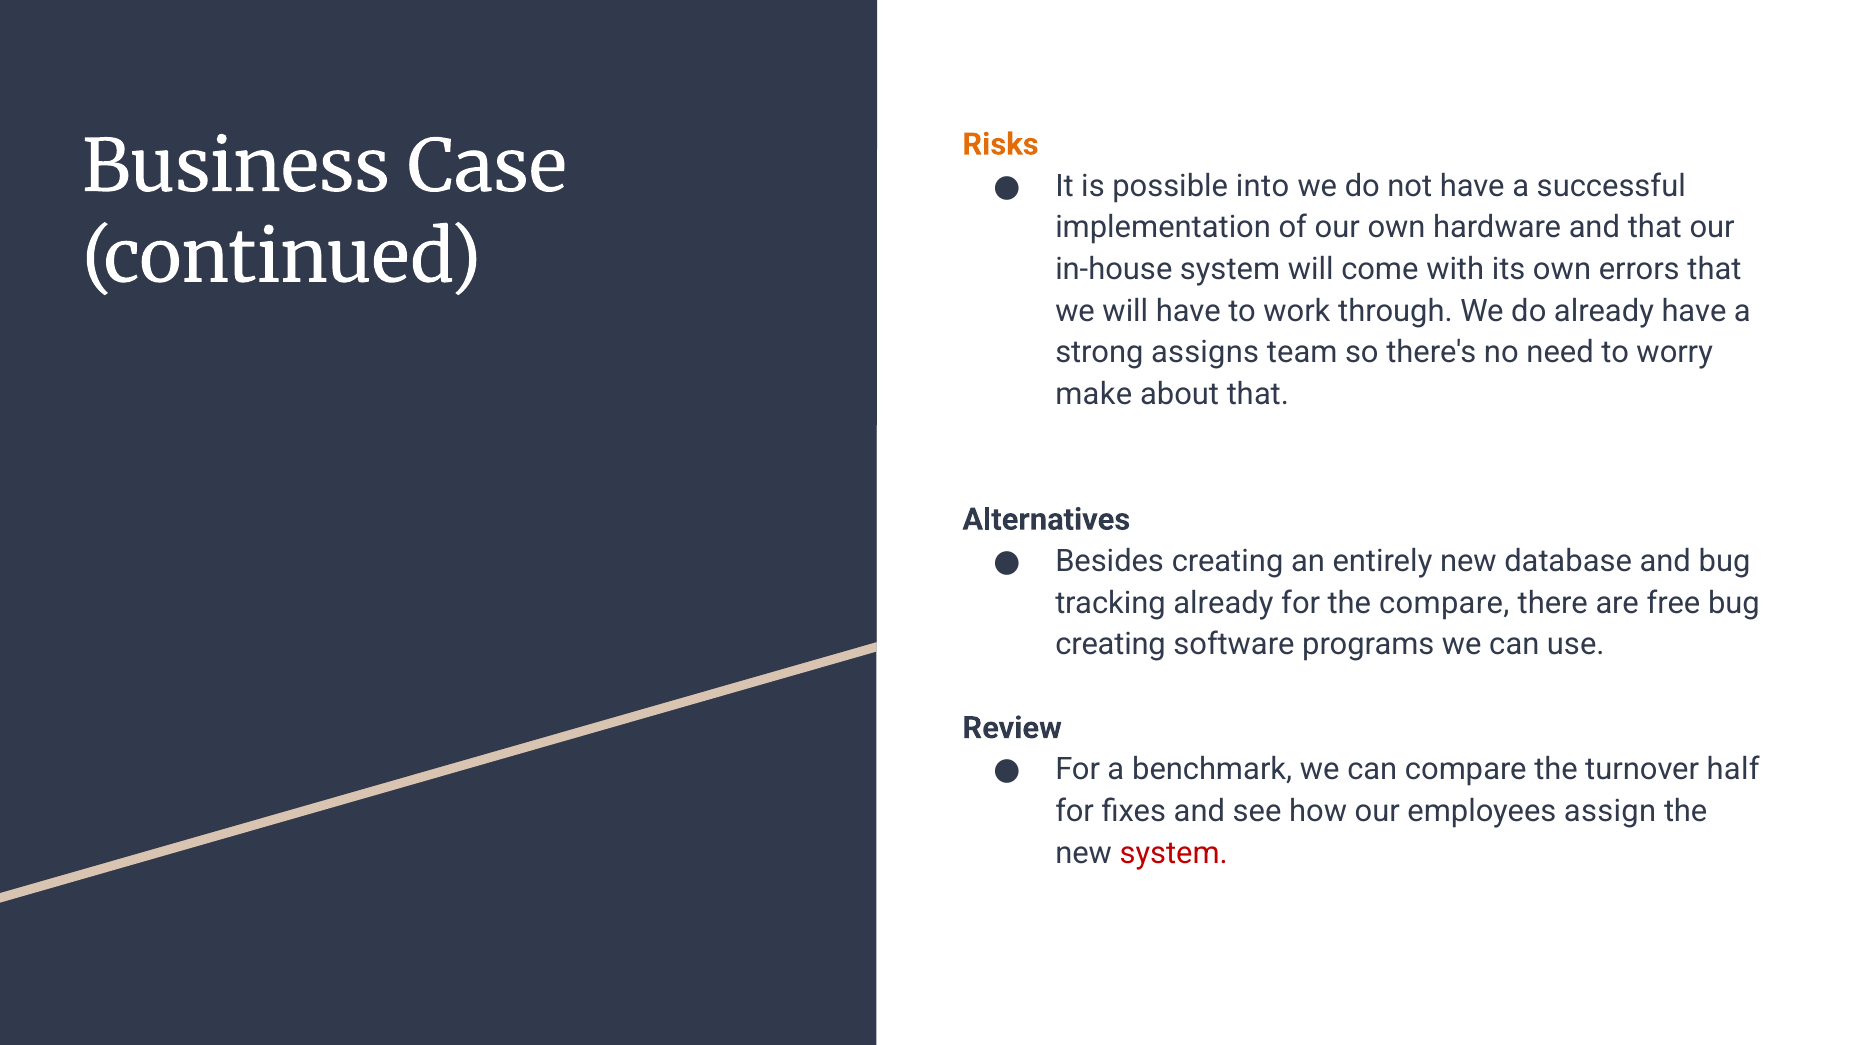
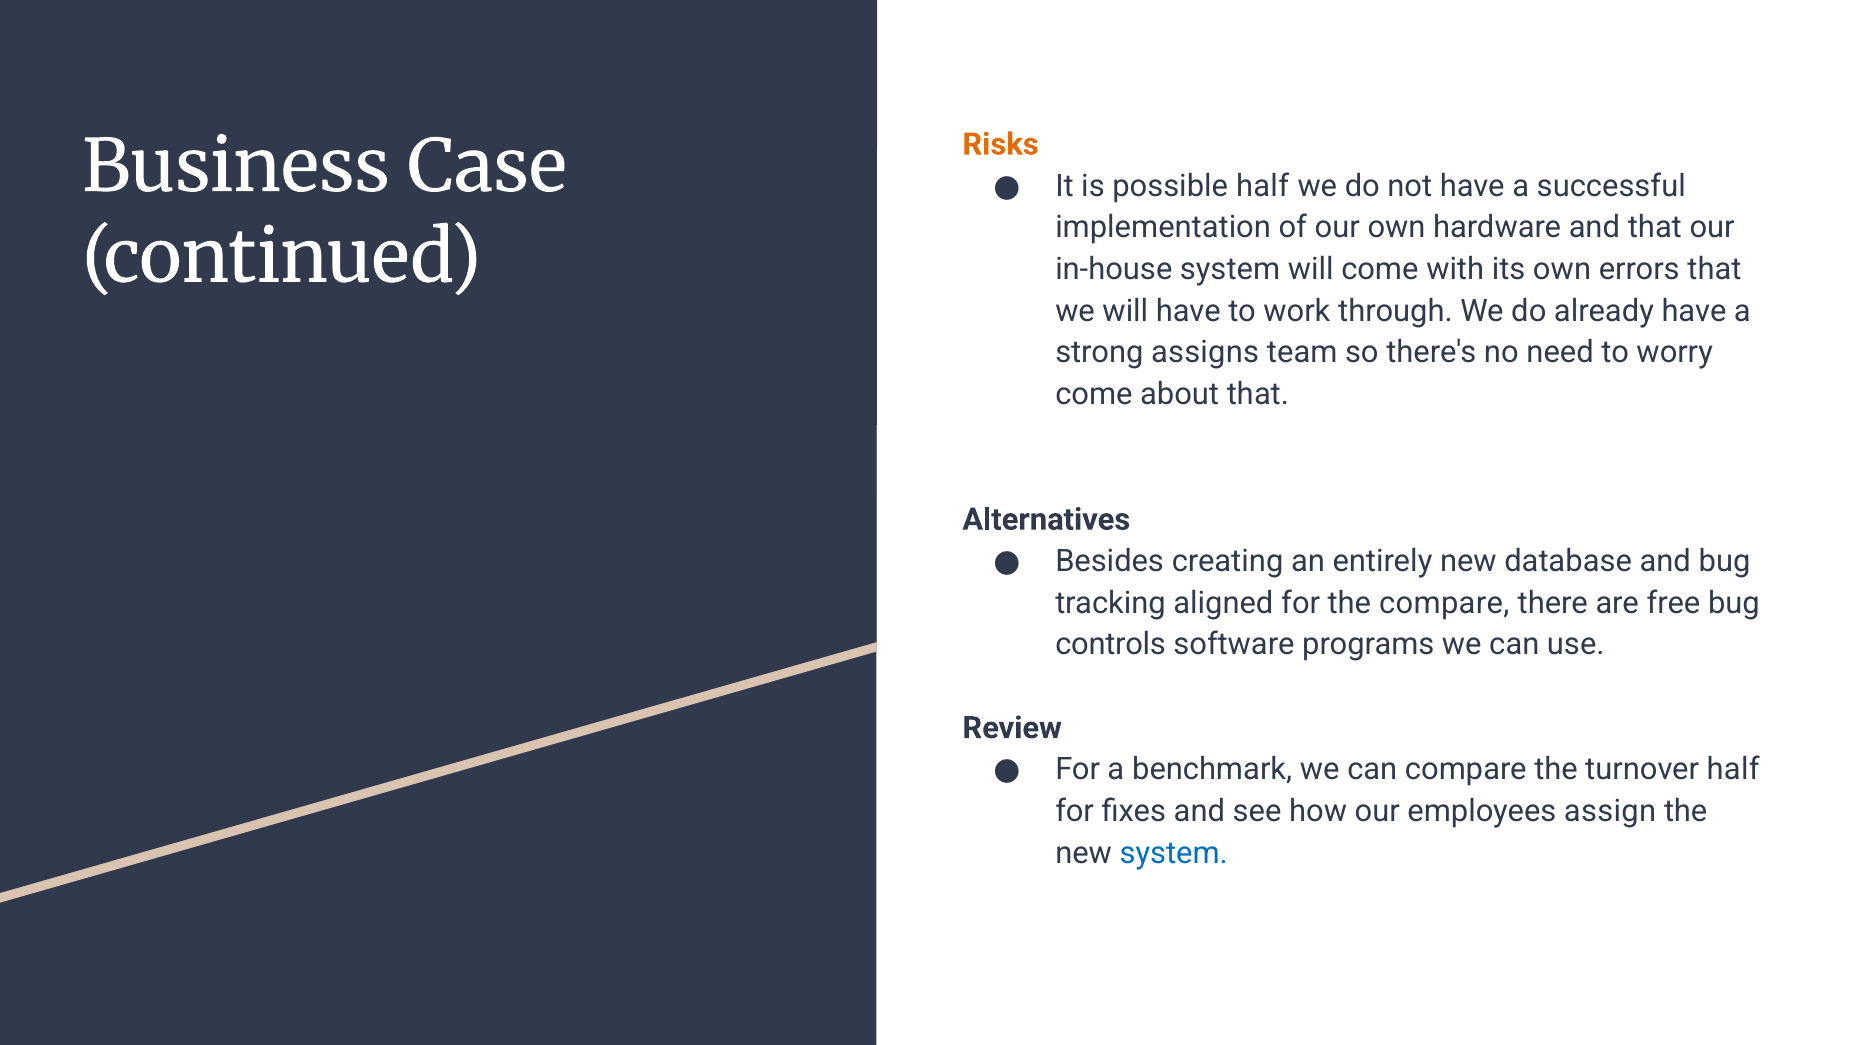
possible into: into -> half
make at (1094, 395): make -> come
tracking already: already -> aligned
creating at (1111, 645): creating -> controls
system at (1174, 853) colour: red -> blue
